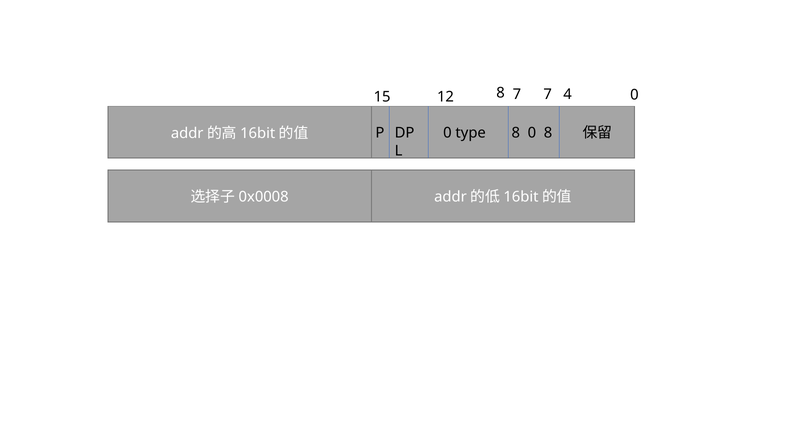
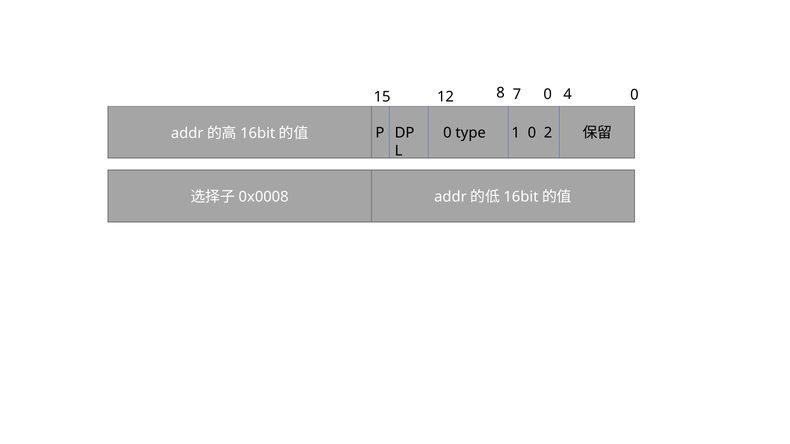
7 7: 7 -> 0
type 8: 8 -> 1
0 8: 8 -> 2
